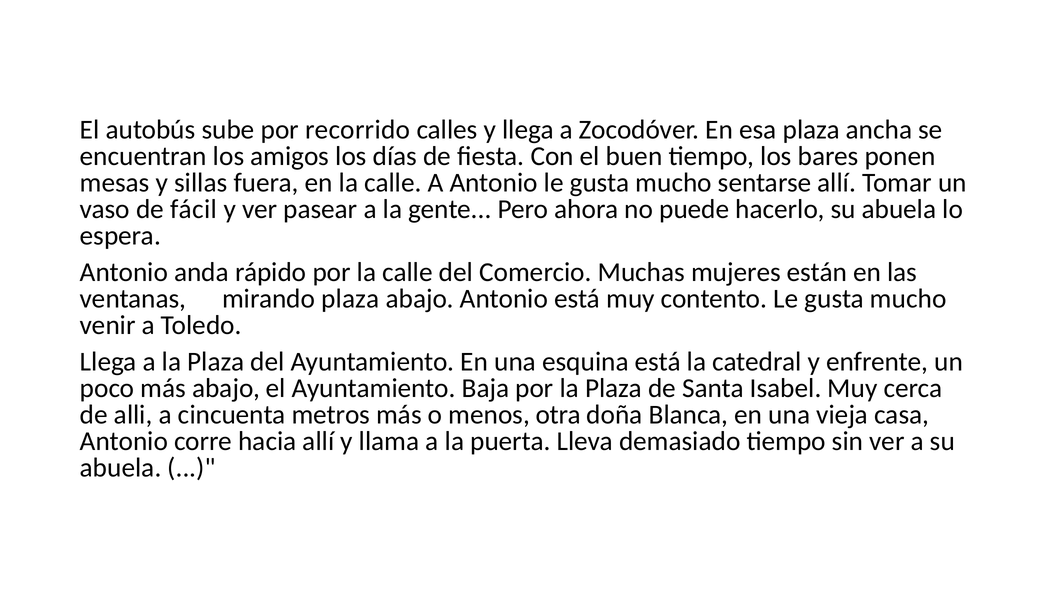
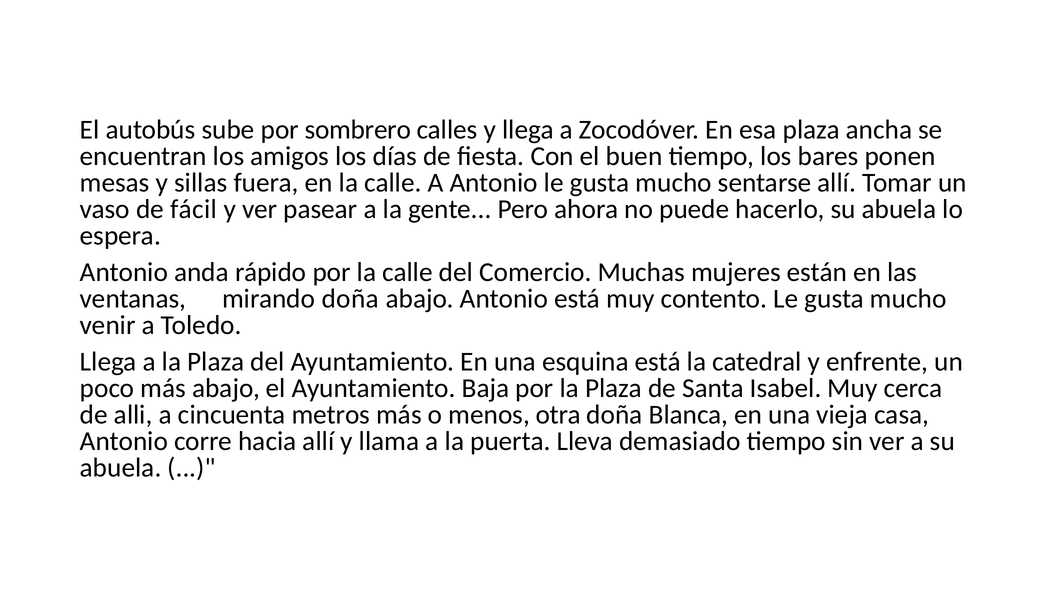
recorrido: recorrido -> sombrero
mirando plaza: plaza -> doña
